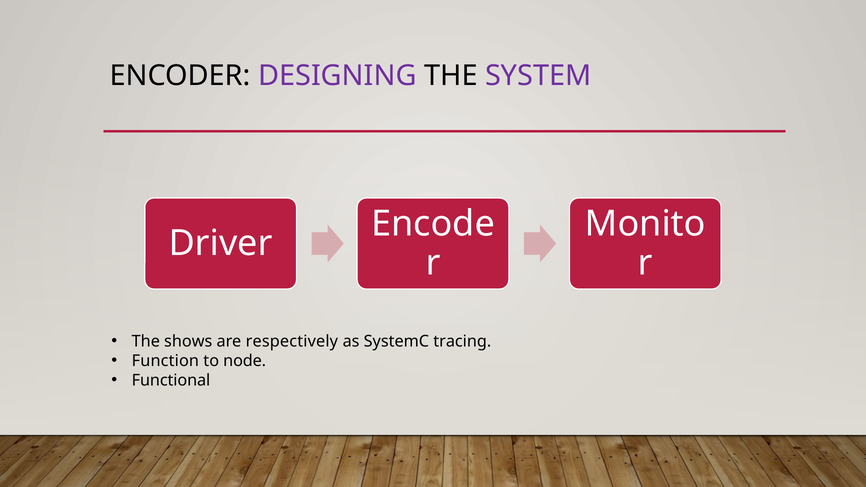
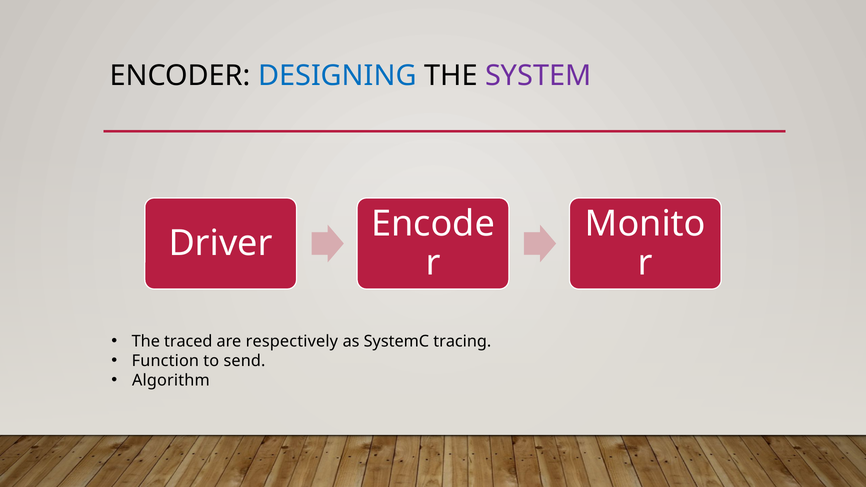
DESIGNING colour: purple -> blue
shows: shows -> traced
node: node -> send
Functional: Functional -> Algorithm
